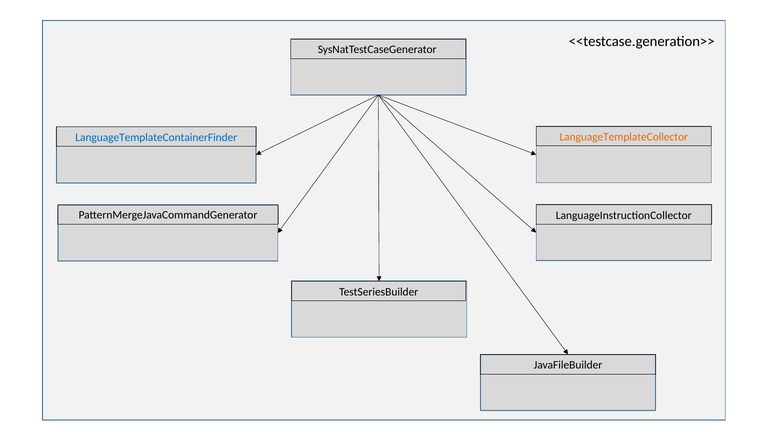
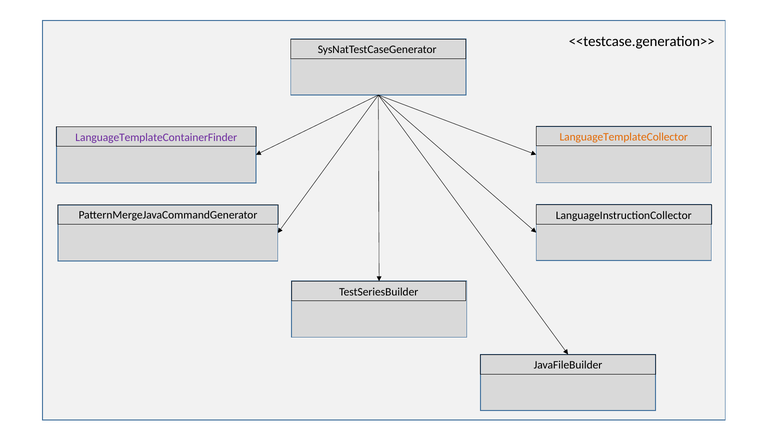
LanguageTemplateContainerFinder colour: blue -> purple
